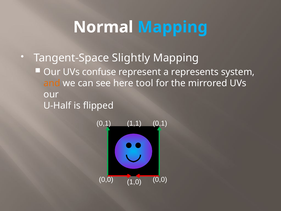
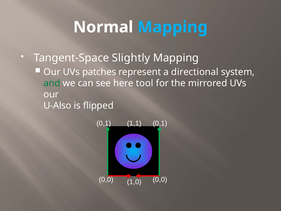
confuse: confuse -> patches
represents: represents -> directional
and colour: orange -> green
U-Half: U-Half -> U-Also
